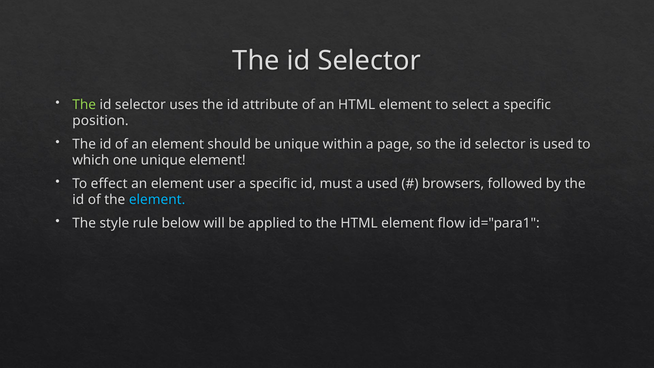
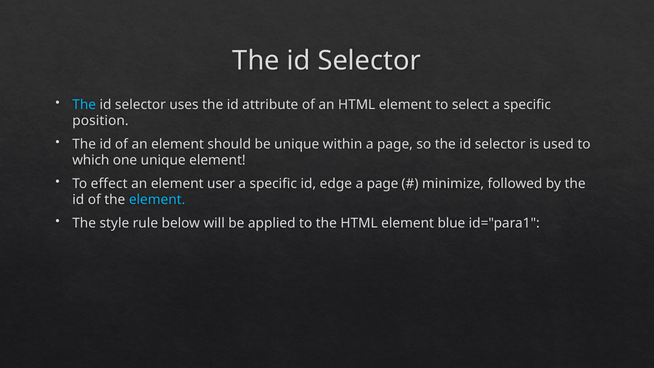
The at (84, 105) colour: light green -> light blue
must: must -> edge
used at (382, 184): used -> page
browsers: browsers -> minimize
flow: flow -> blue
